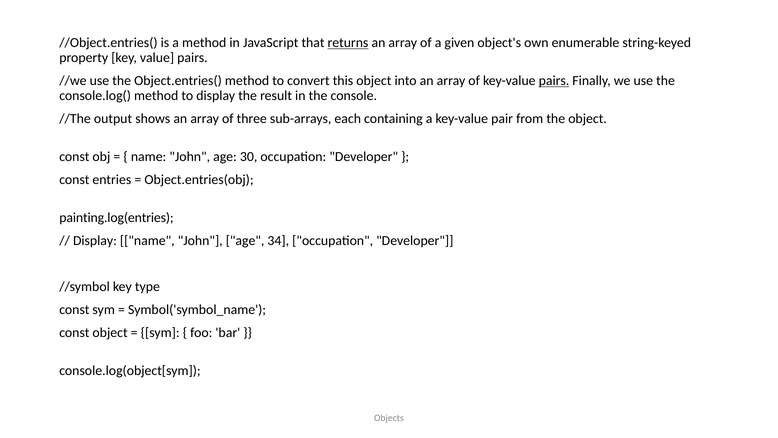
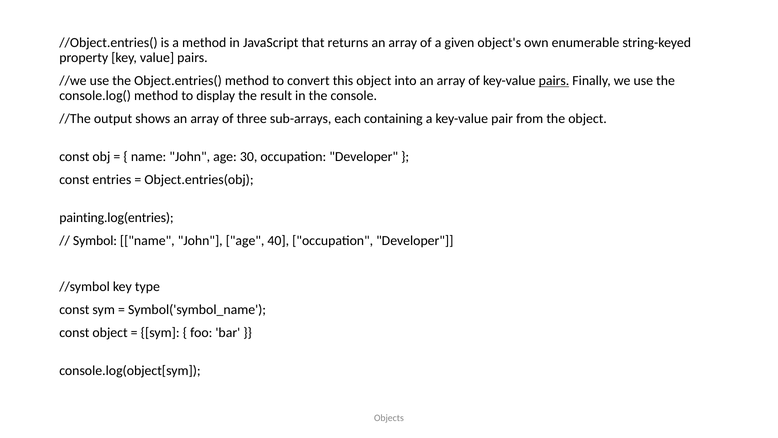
returns underline: present -> none
Display at (95, 240): Display -> Symbol
34: 34 -> 40
